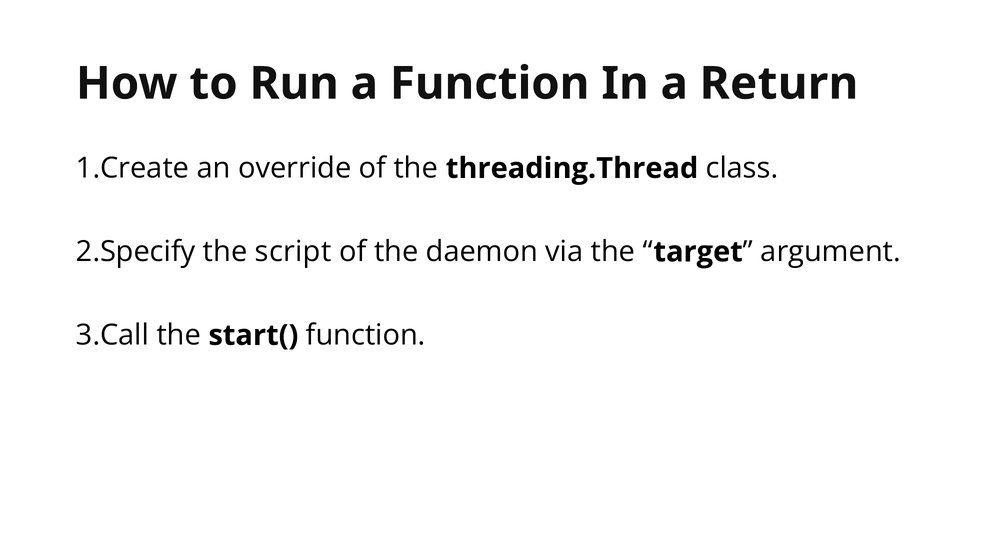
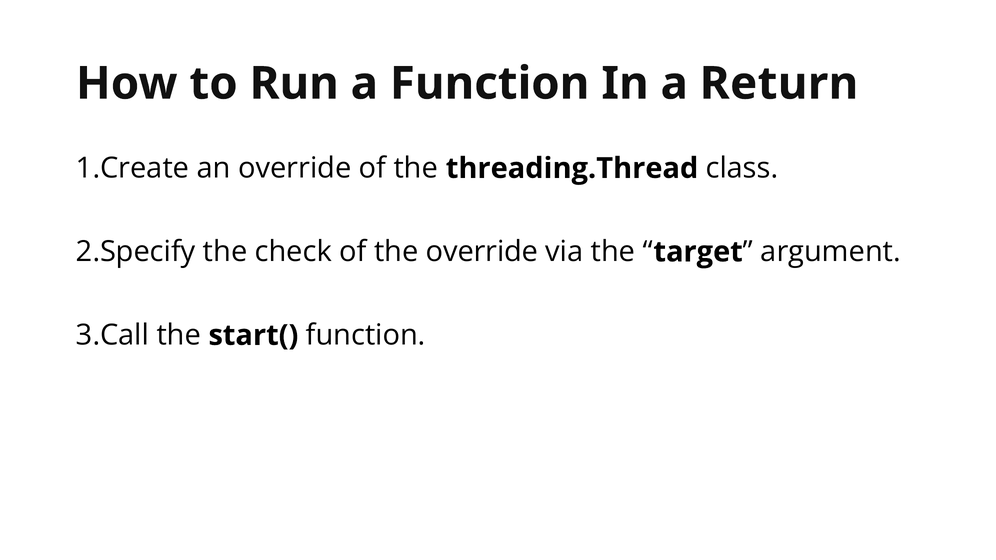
script: script -> check
the daemon: daemon -> override
